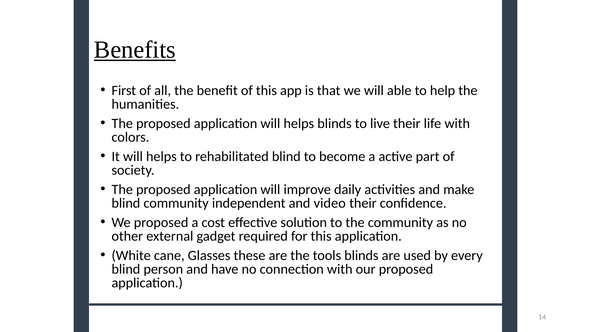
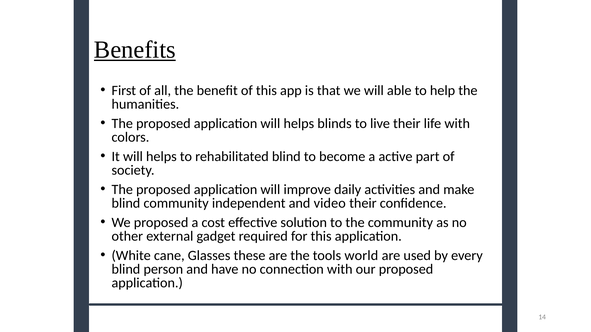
tools blinds: blinds -> world
